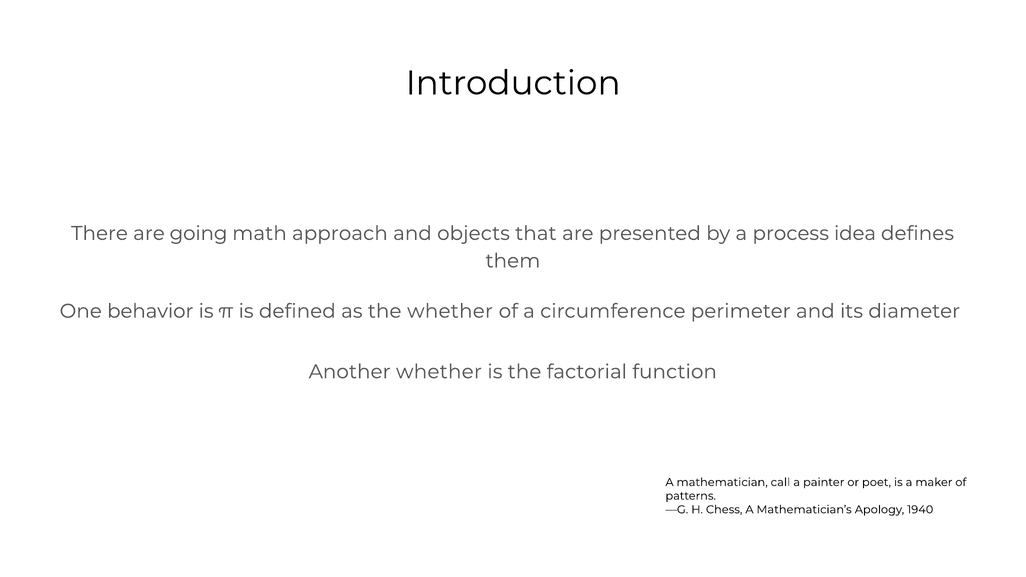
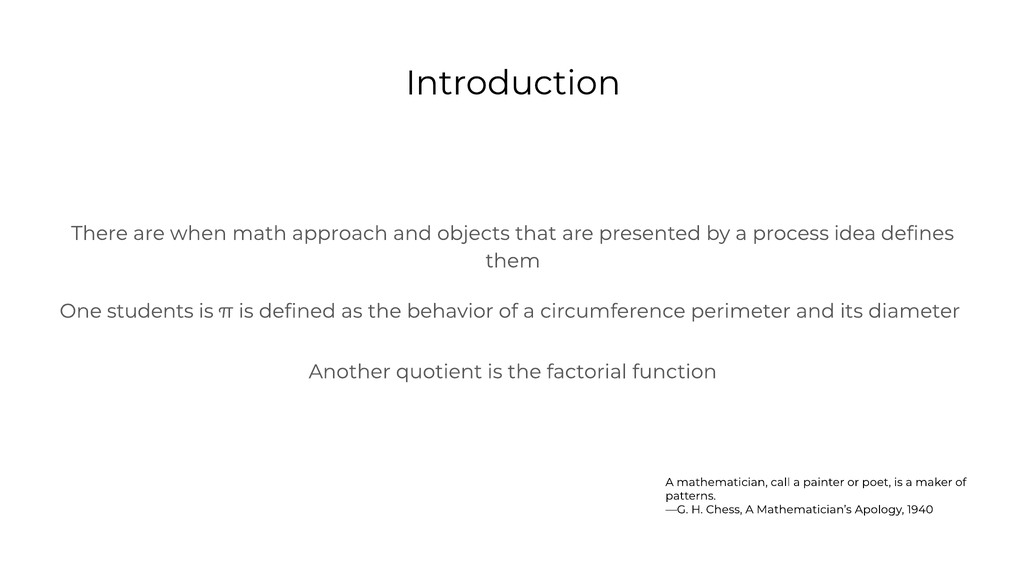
going: going -> when
behavior: behavior -> students
the whether: whether -> behavior
Another whether: whether -> quotient
